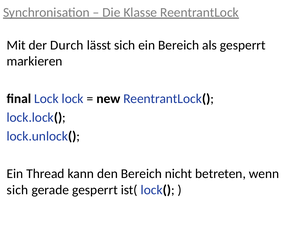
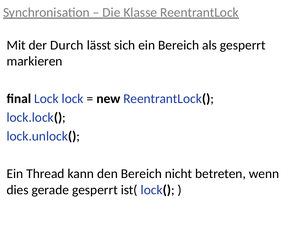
sich at (17, 190): sich -> dies
